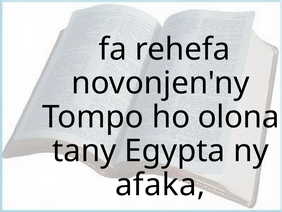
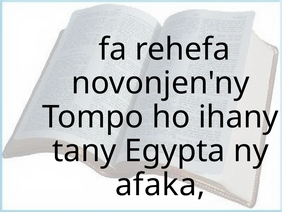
olona: olona -> ihany
